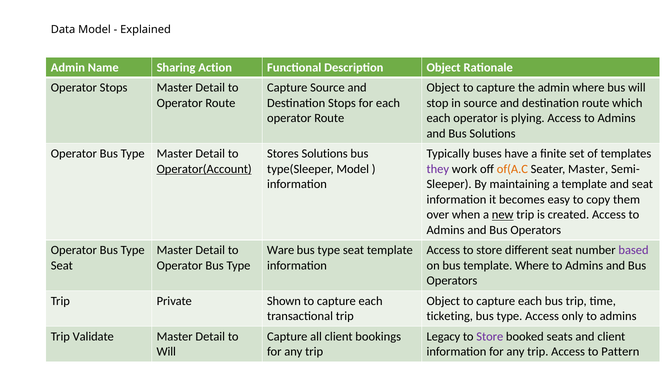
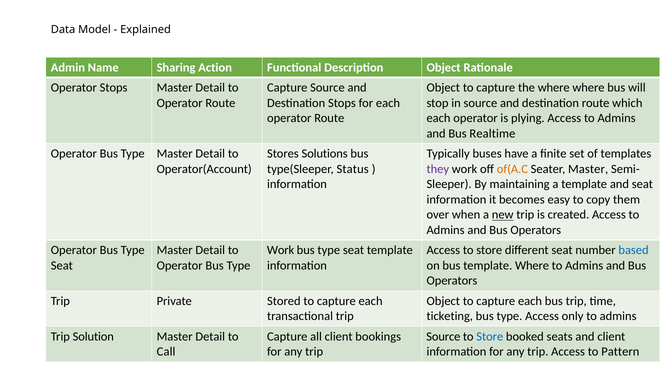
the admin: admin -> where
Bus Solutions: Solutions -> Realtime
Operator(Account underline: present -> none
type(Sleeper Model: Model -> Status
Ware at (281, 250): Ware -> Work
based colour: purple -> blue
Shown: Shown -> Stored
Validate: Validate -> Solution
Legacy at (443, 337): Legacy -> Source
Store at (490, 337) colour: purple -> blue
Will at (166, 352): Will -> Call
